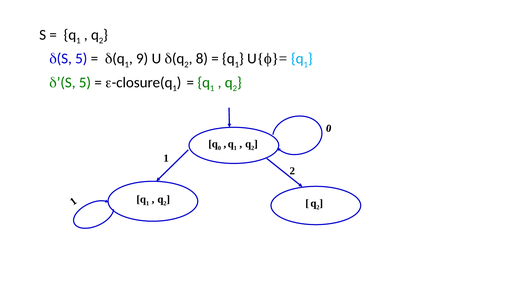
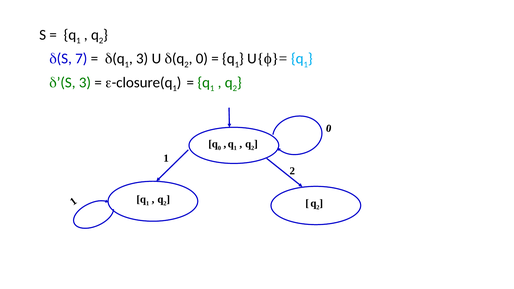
(S 5: 5 -> 7
9 at (142, 59): 9 -> 3
8 at (202, 59): 8 -> 0
’(S 5: 5 -> 3
